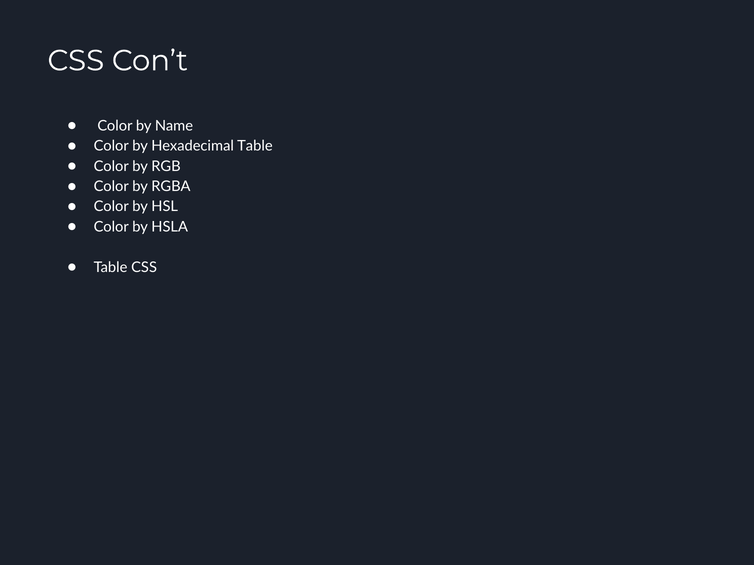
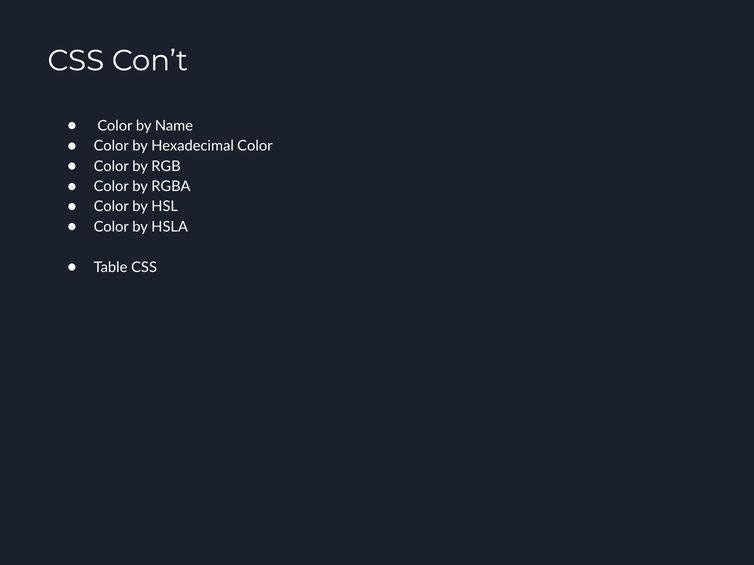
Hexadecimal Table: Table -> Color
